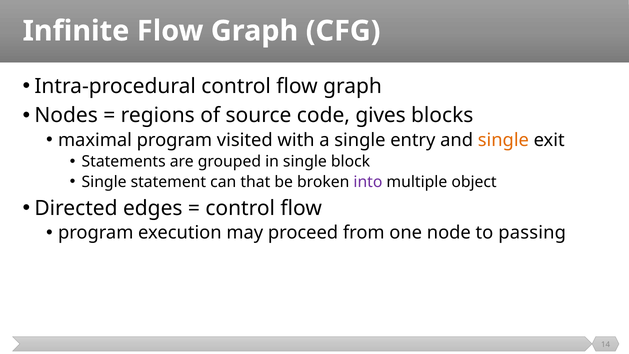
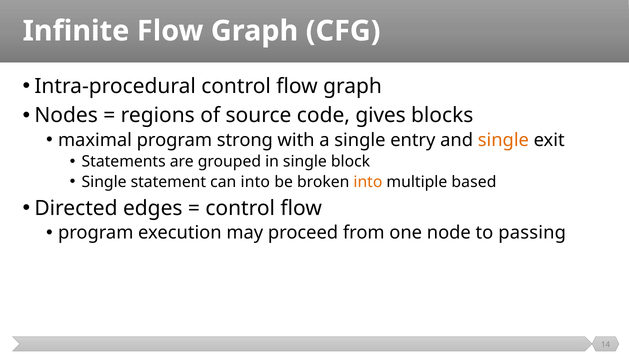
visited: visited -> strong
can that: that -> into
into at (368, 182) colour: purple -> orange
object: object -> based
